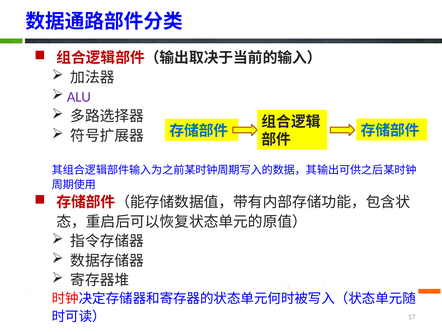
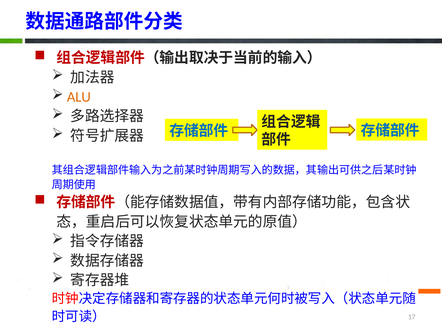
ALU colour: purple -> orange
